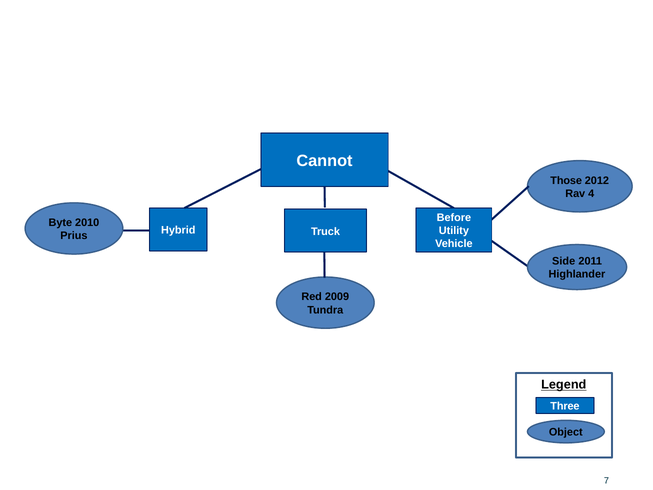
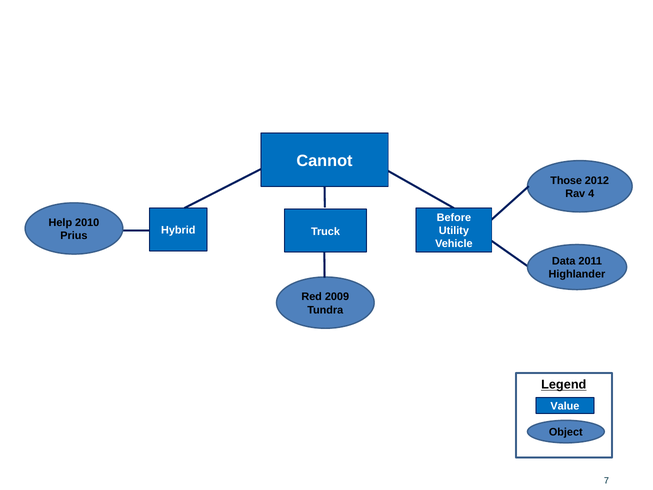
Byte: Byte -> Help
Side: Side -> Data
Three: Three -> Value
